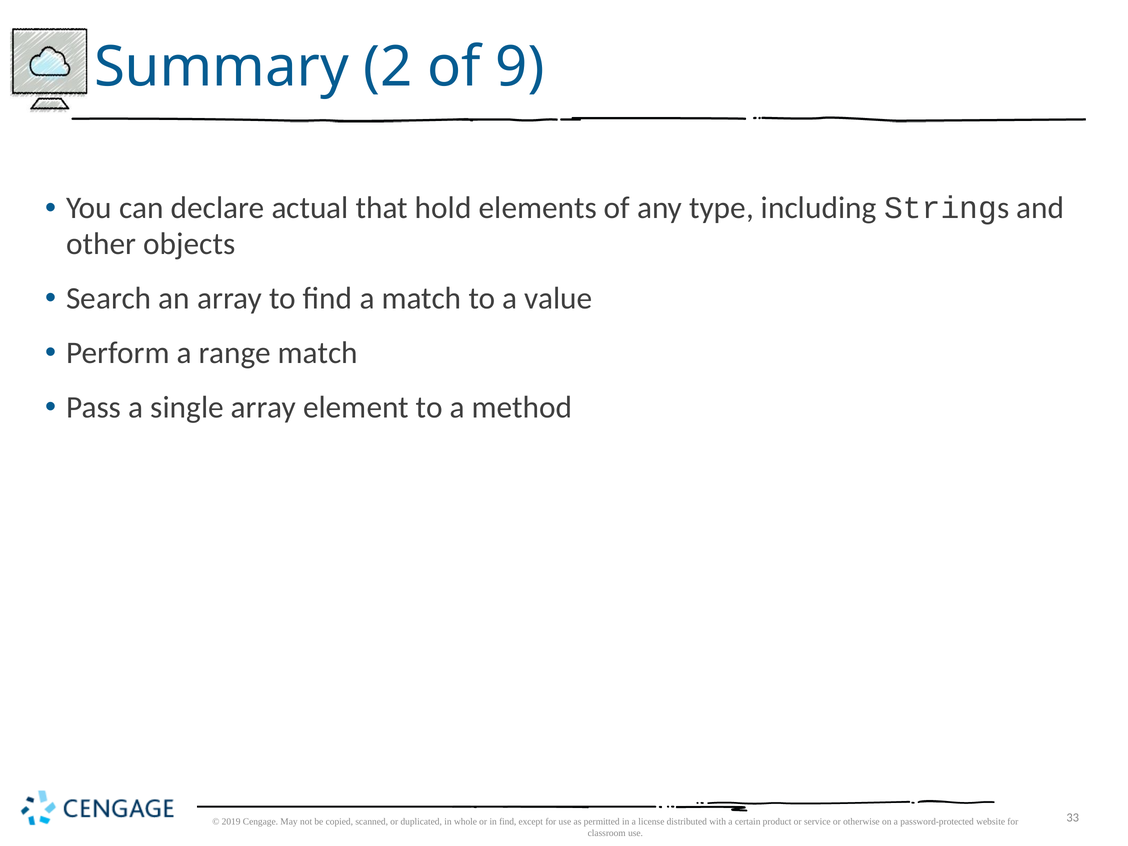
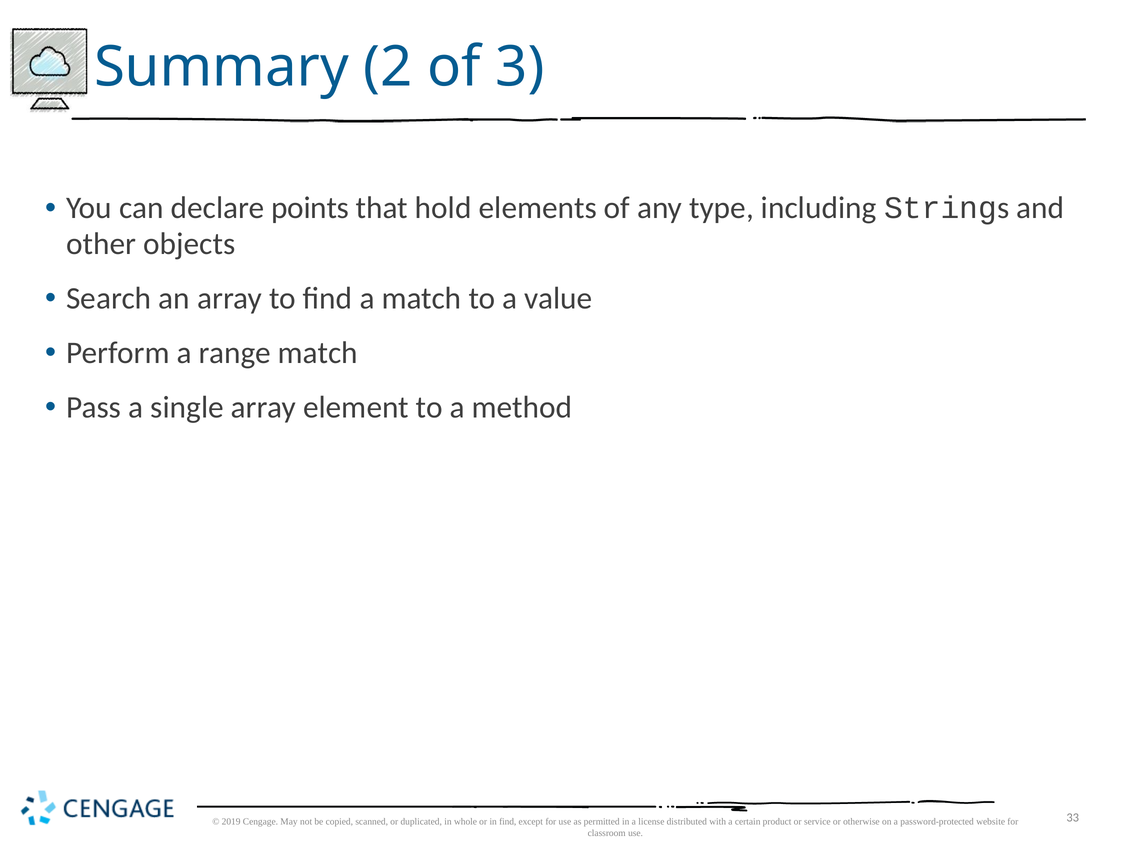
9: 9 -> 3
actual: actual -> points
